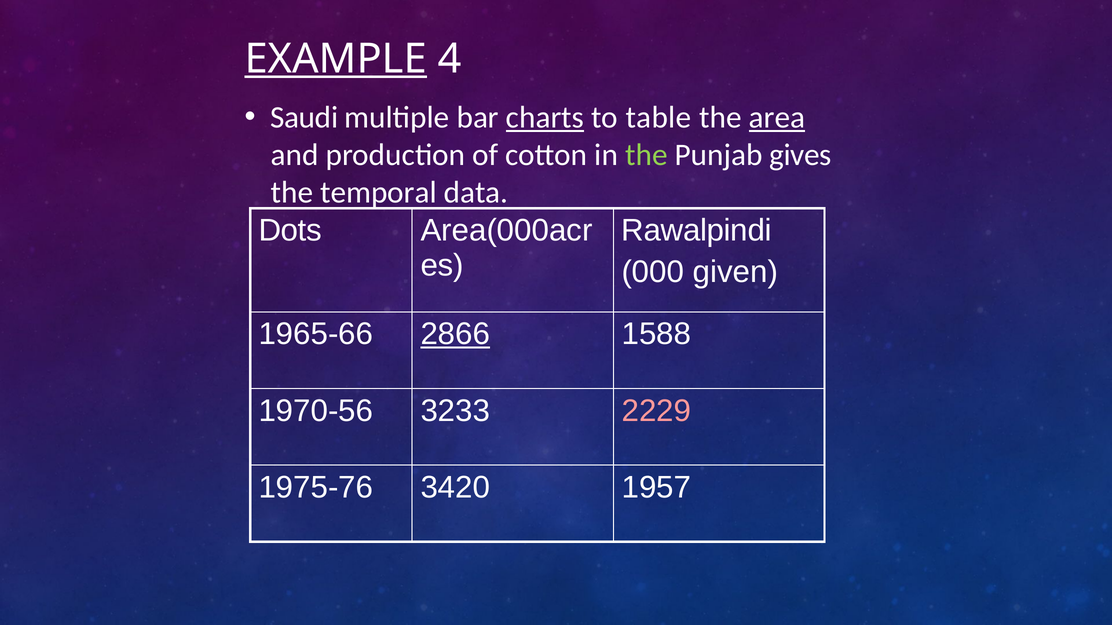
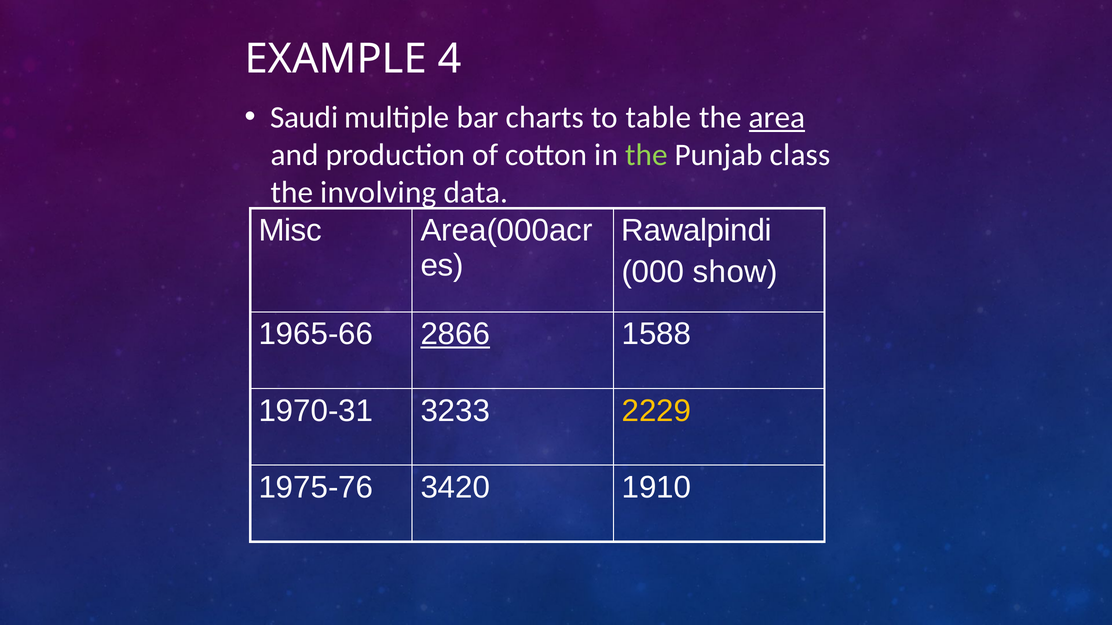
EXAMPLE underline: present -> none
charts underline: present -> none
gives: gives -> class
temporal: temporal -> involving
Dots: Dots -> Misc
given: given -> show
1970-56: 1970-56 -> 1970-31
2229 colour: pink -> yellow
1957: 1957 -> 1910
